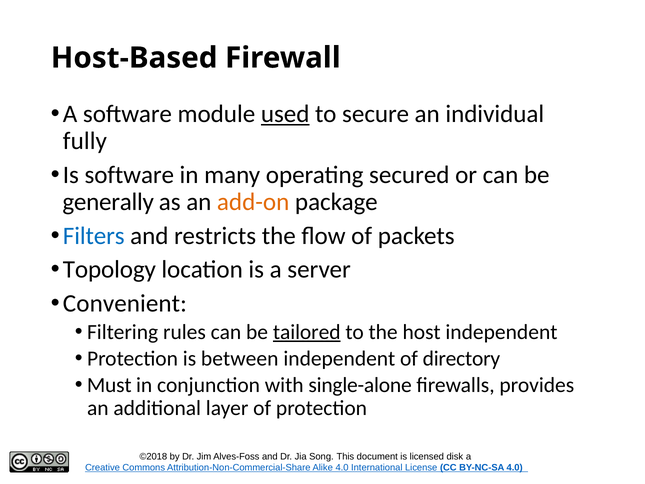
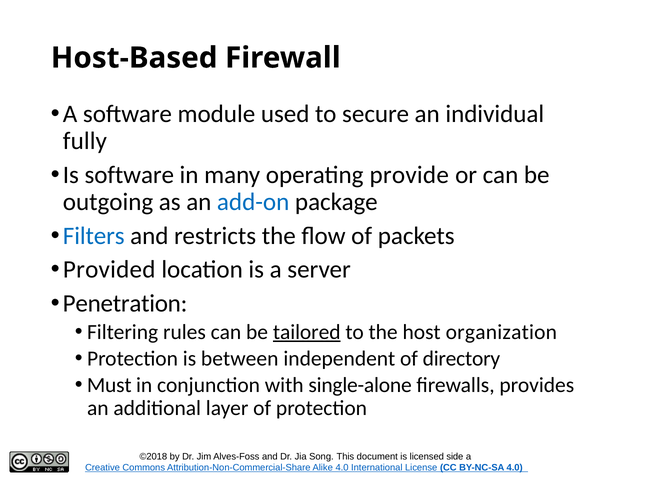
used underline: present -> none
secured: secured -> provide
generally: generally -> outgoing
add-on colour: orange -> blue
Topology: Topology -> Provided
Convenient: Convenient -> Penetration
host independent: independent -> organization
disk: disk -> side
